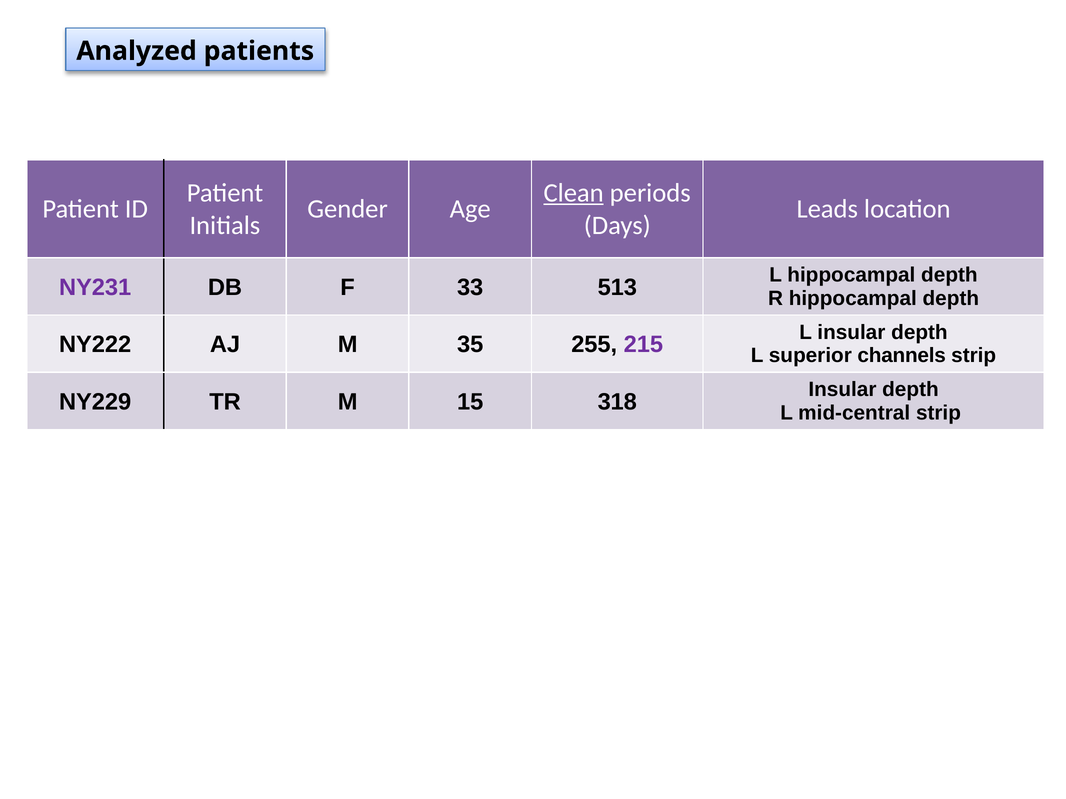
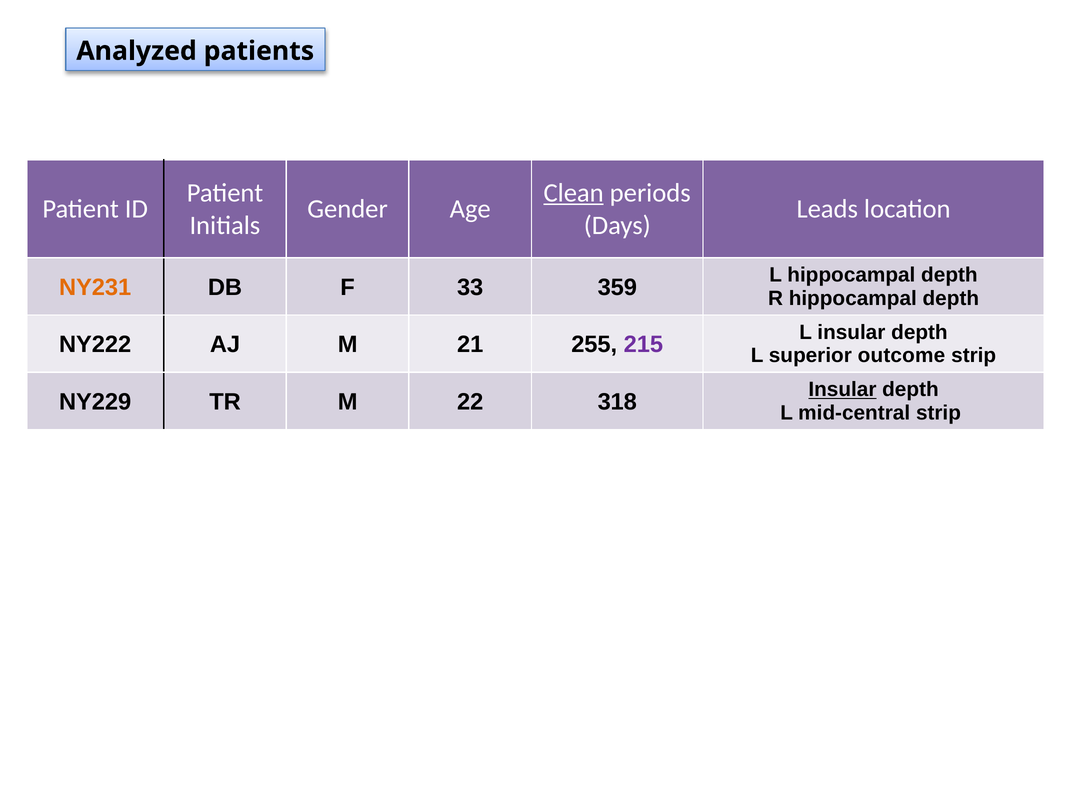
NY231 colour: purple -> orange
513: 513 -> 359
35: 35 -> 21
channels: channels -> outcome
Insular at (842, 390) underline: none -> present
15: 15 -> 22
